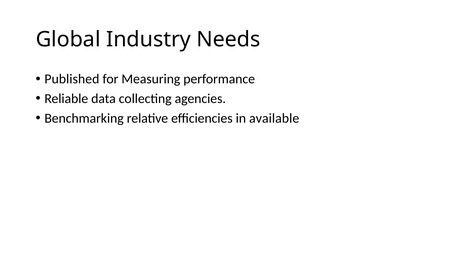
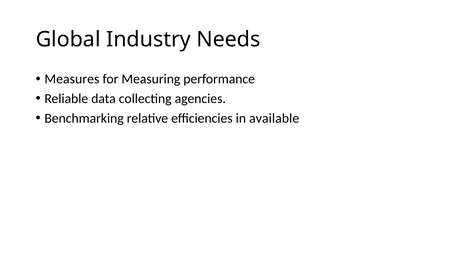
Published: Published -> Measures
